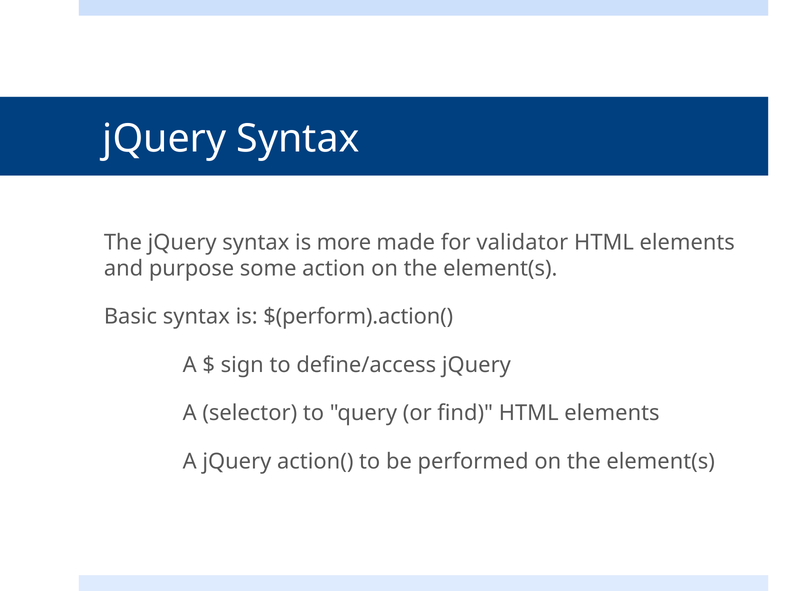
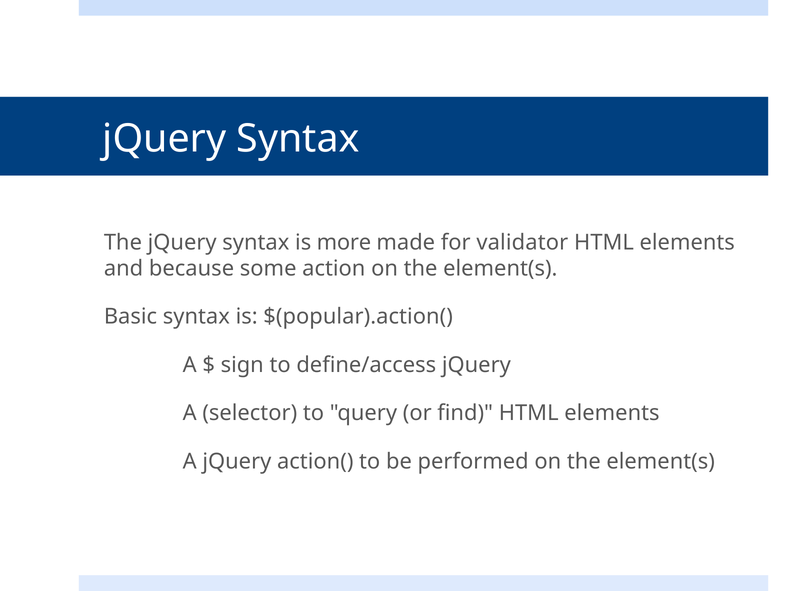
purpose: purpose -> because
$(perform).action(: $(perform).action( -> $(popular).action(
